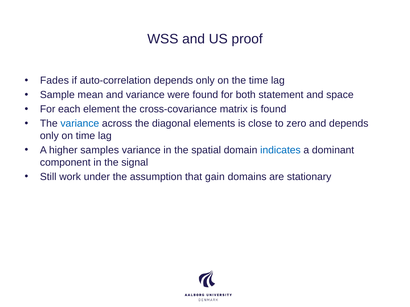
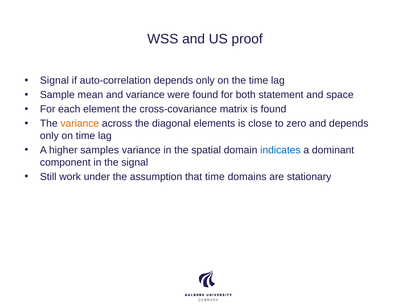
Fades at (54, 81): Fades -> Signal
variance at (80, 124) colour: blue -> orange
that gain: gain -> time
